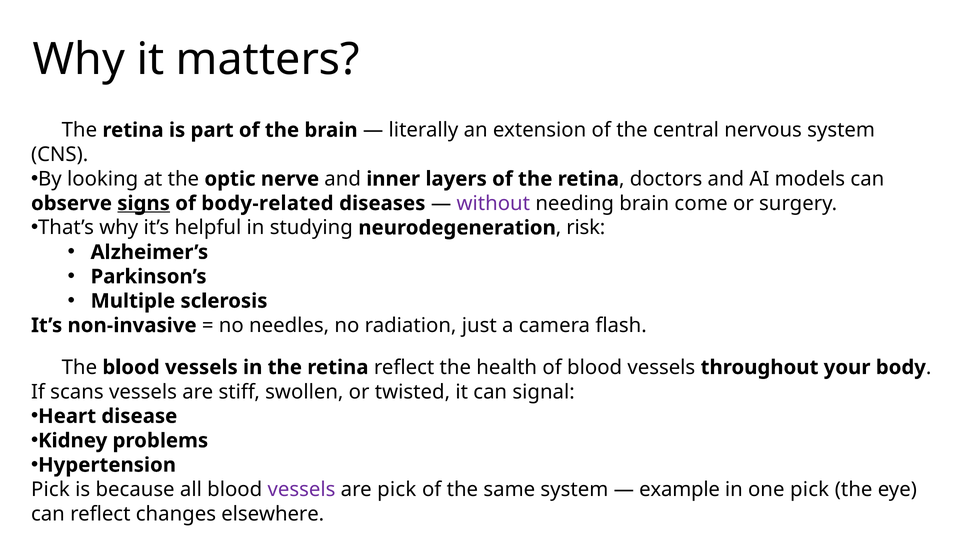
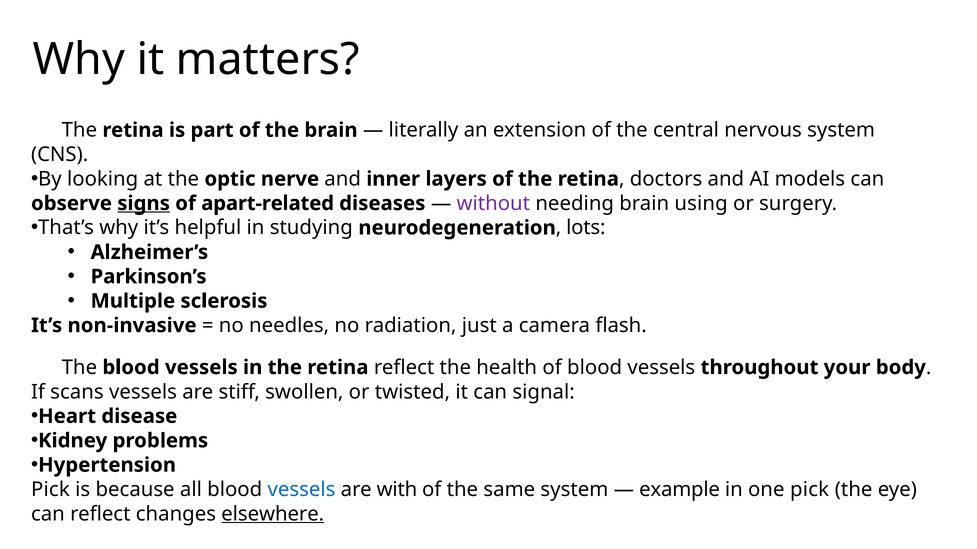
body-related: body-related -> apart-related
come: come -> using
risk: risk -> lots
vessels at (301, 490) colour: purple -> blue
are pick: pick -> with
elsewhere underline: none -> present
